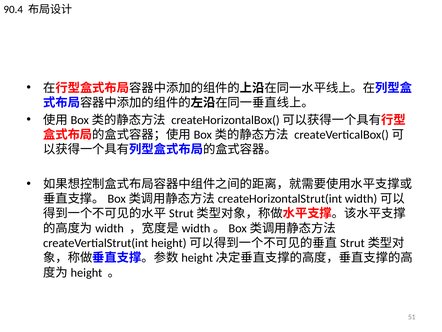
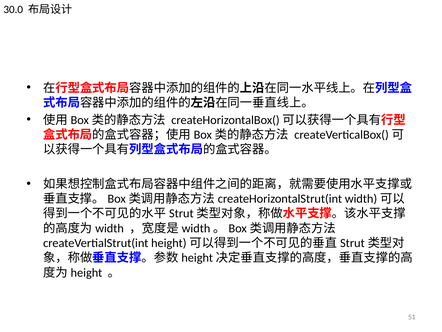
90.4: 90.4 -> 30.0
